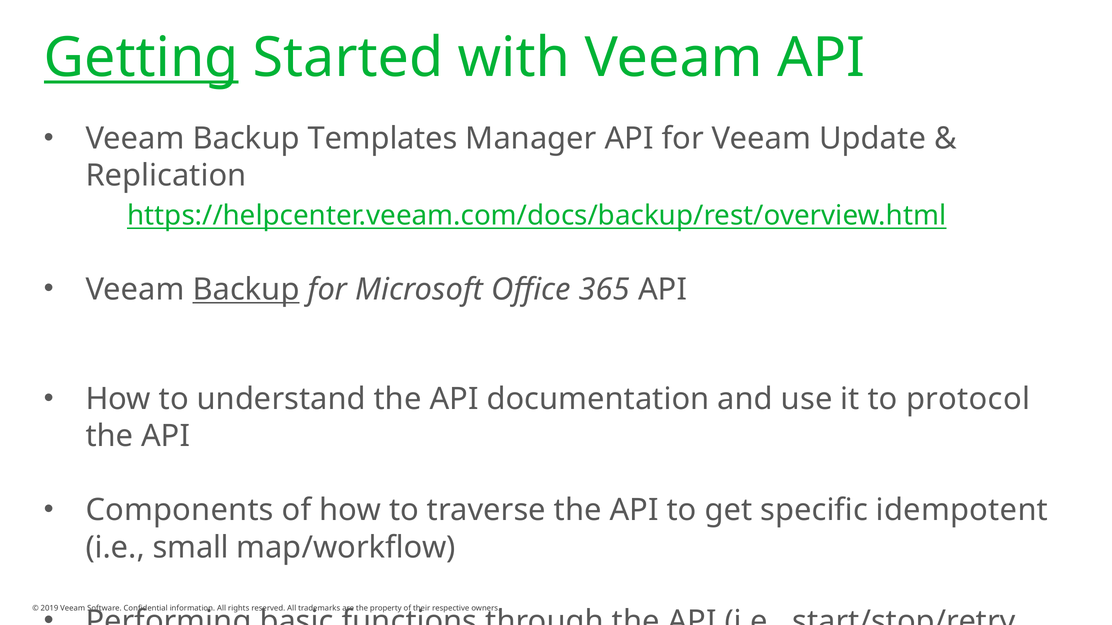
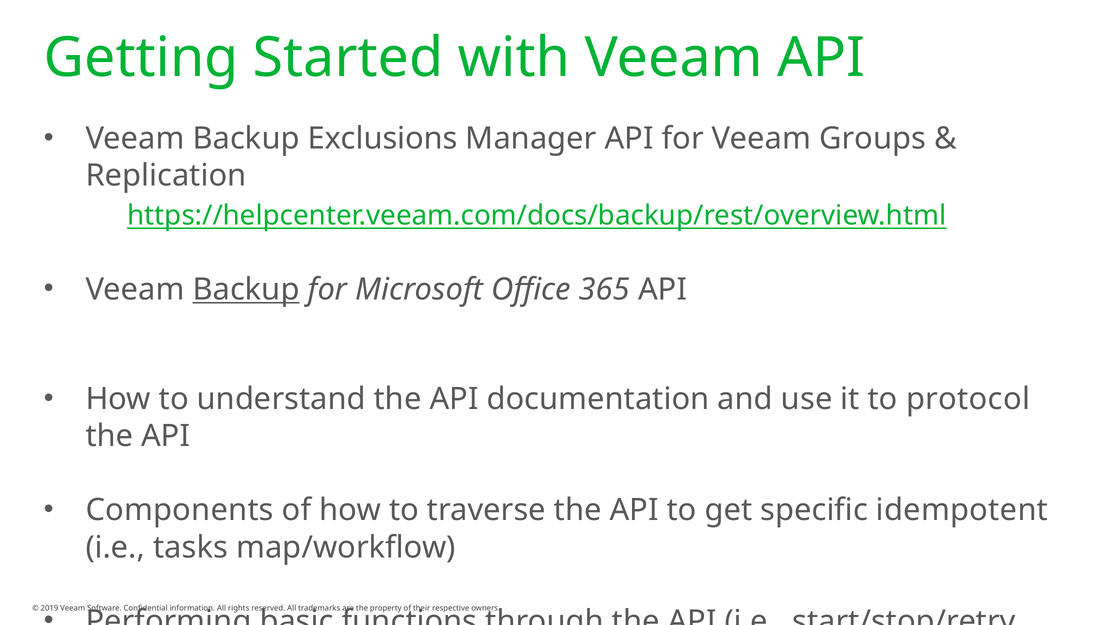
Getting underline: present -> none
Templates: Templates -> Exclusions
Update: Update -> Groups
small: small -> tasks
